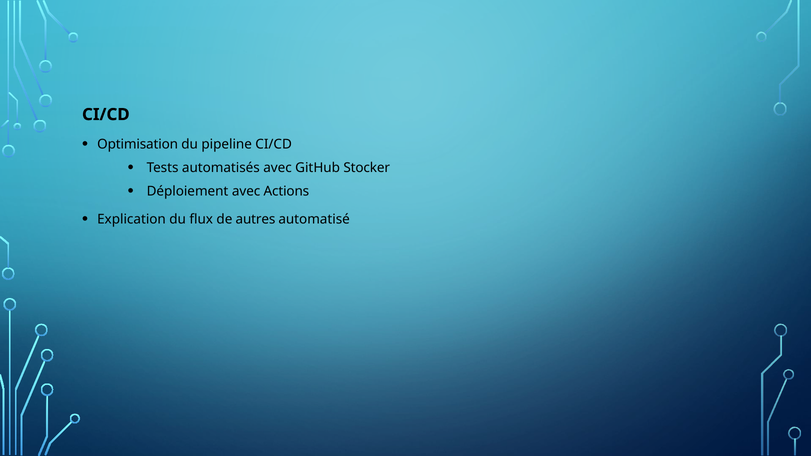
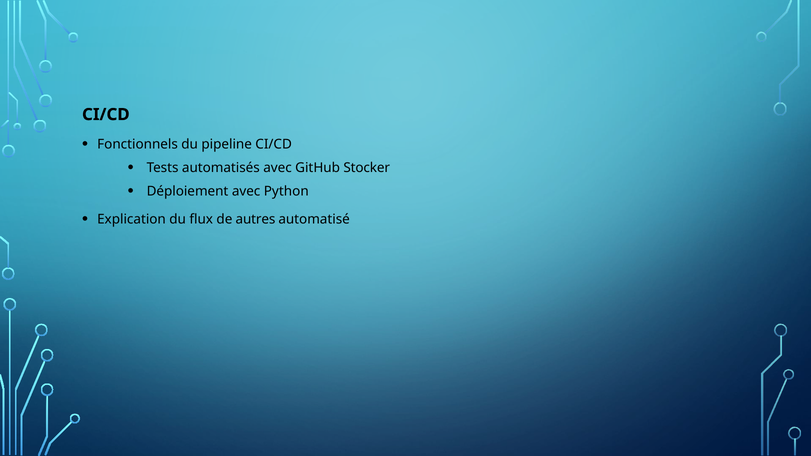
Optimisation: Optimisation -> Fonctionnels
Actions: Actions -> Python
